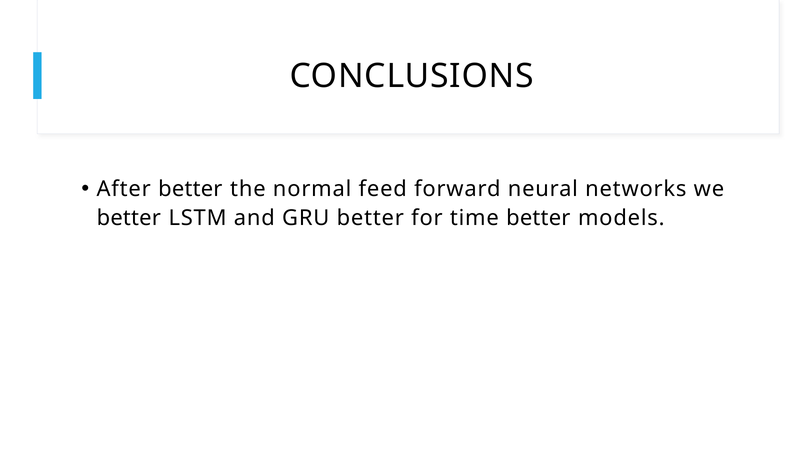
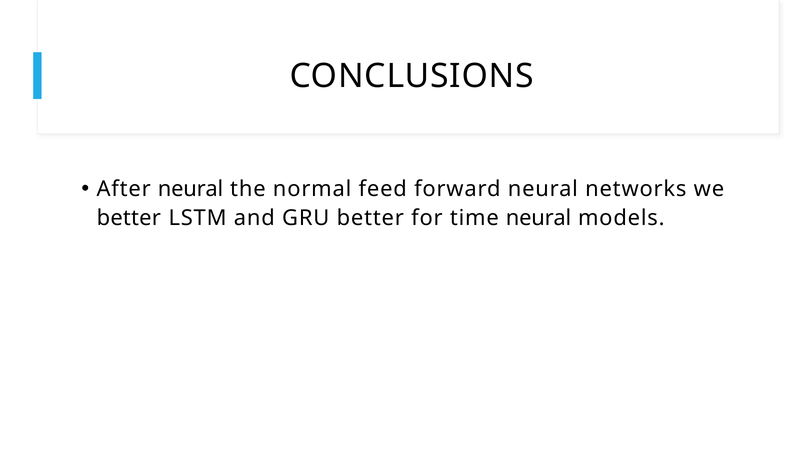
After better: better -> neural
time better: better -> neural
